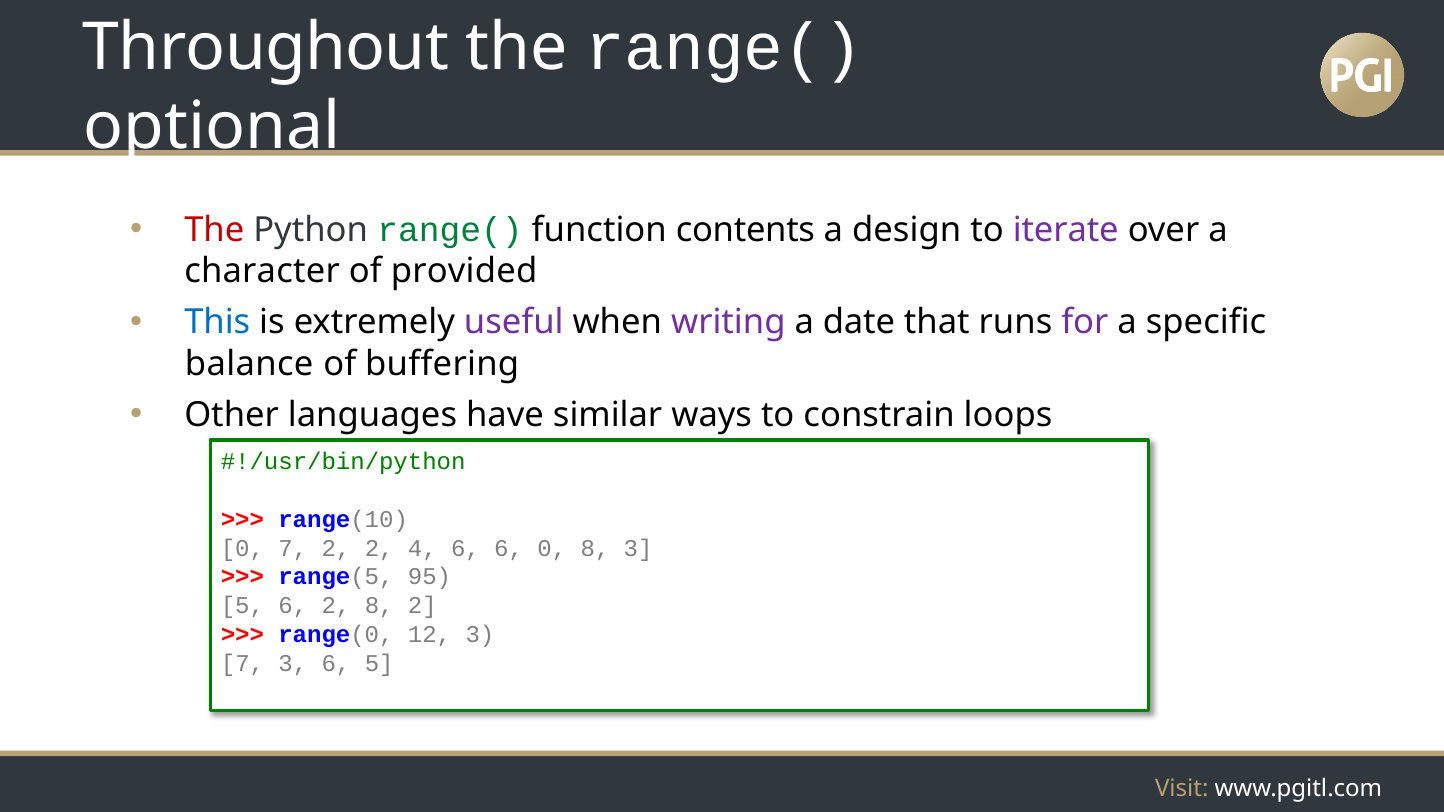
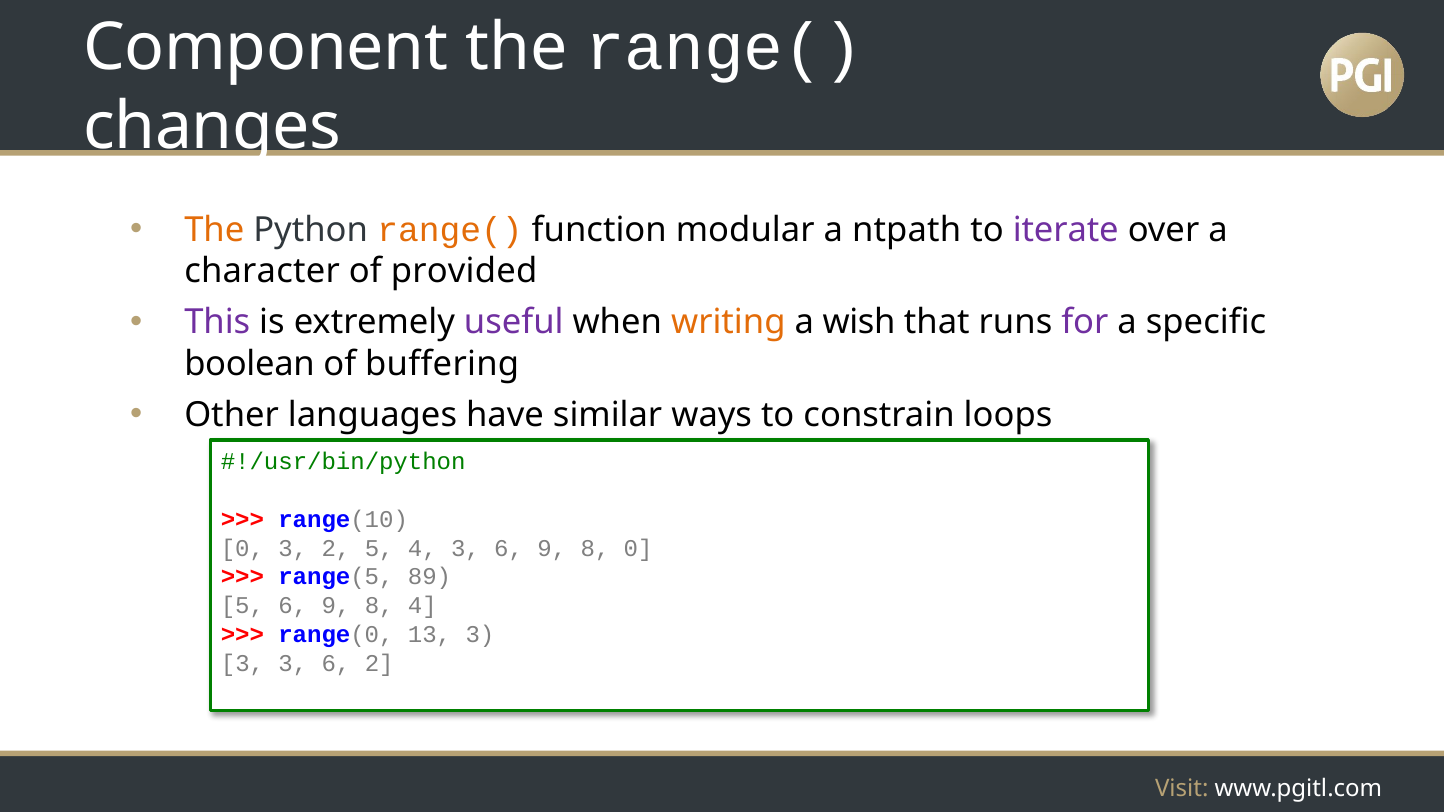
Throughout: Throughout -> Component
optional: optional -> changes
The at (214, 230) colour: red -> orange
range( at (450, 230) colour: green -> orange
contents: contents -> modular
design: design -> ntpath
This colour: blue -> purple
writing colour: purple -> orange
date: date -> wish
balance: balance -> boolean
0 7: 7 -> 3
2 2: 2 -> 5
4 6: 6 -> 3
0 at (552, 548): 0 -> 9
8 3: 3 -> 0
95: 95 -> 89
5 6 2: 2 -> 9
8 2: 2 -> 4
12: 12 -> 13
7 at (242, 664): 7 -> 3
6 5: 5 -> 2
